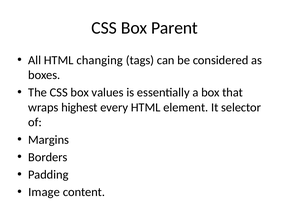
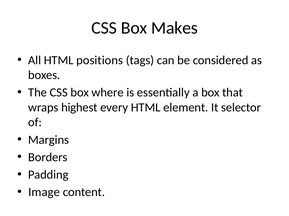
Parent: Parent -> Makes
changing: changing -> positions
values: values -> where
